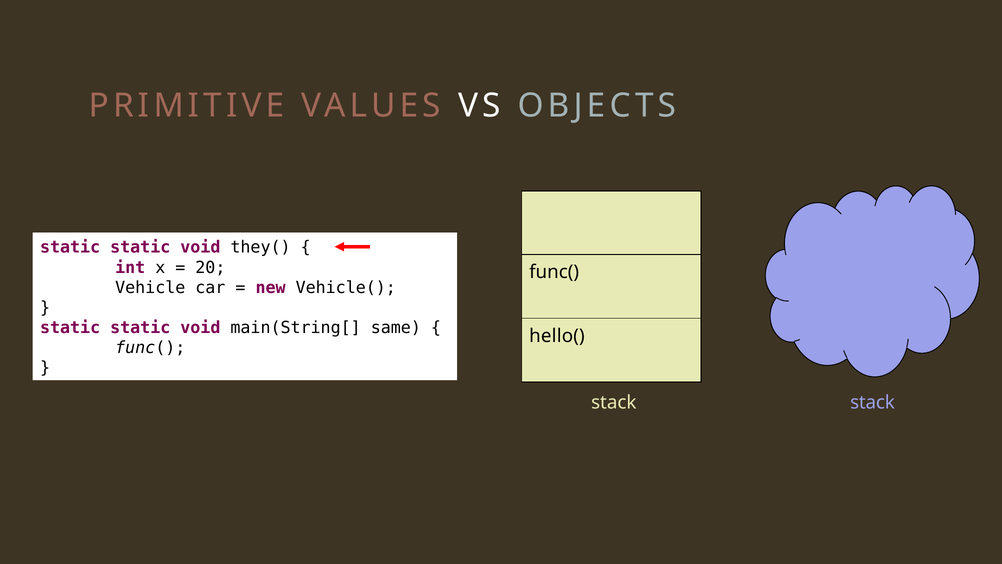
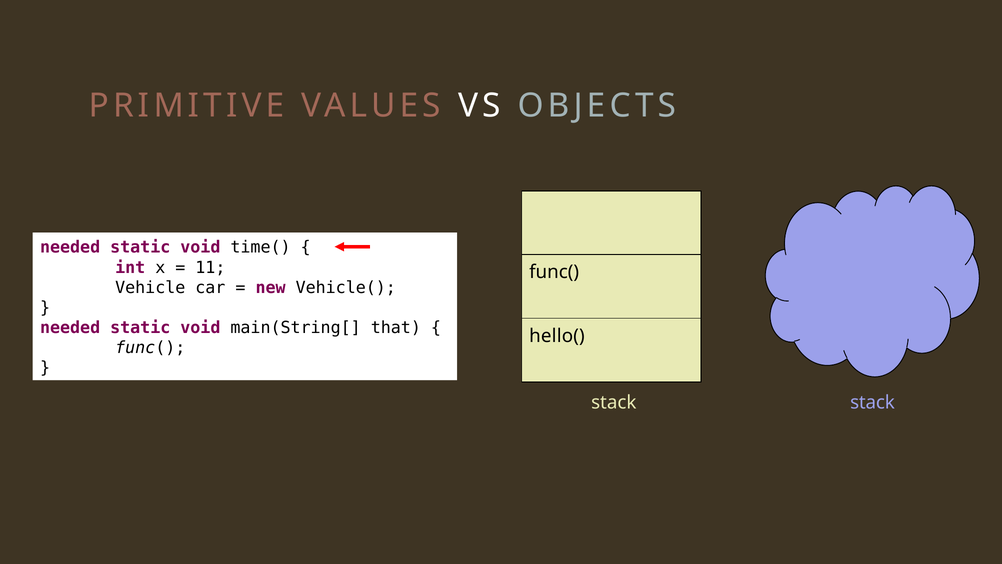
static at (70, 247): static -> needed
they(: they( -> time(
20: 20 -> 11
static at (70, 327): static -> needed
same: same -> that
